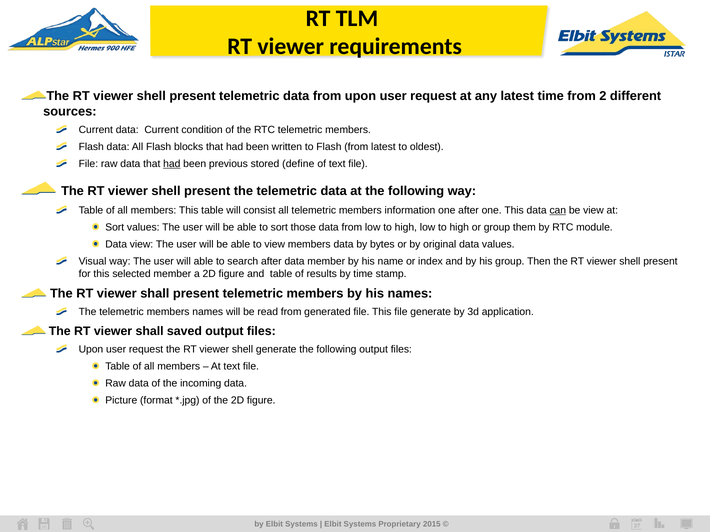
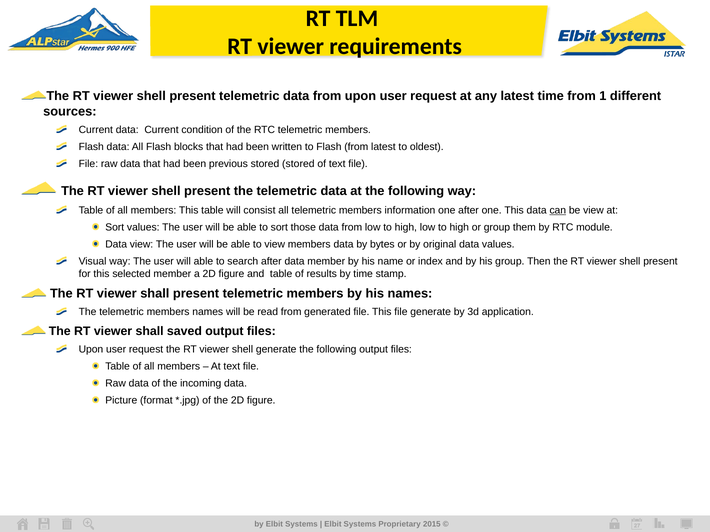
2: 2 -> 1
had at (172, 164) underline: present -> none
stored define: define -> stored
